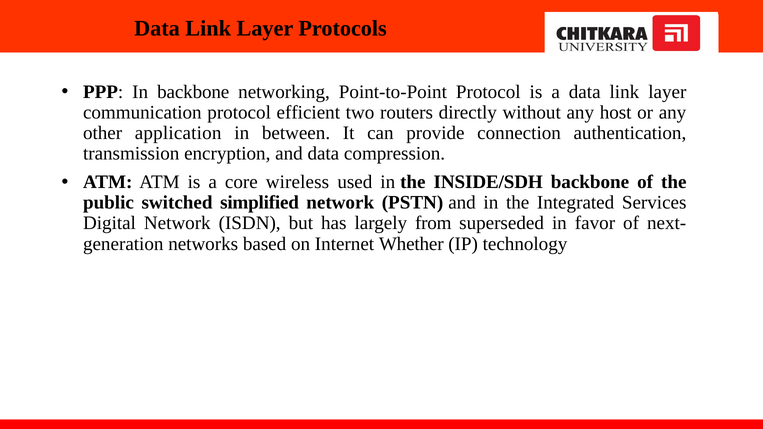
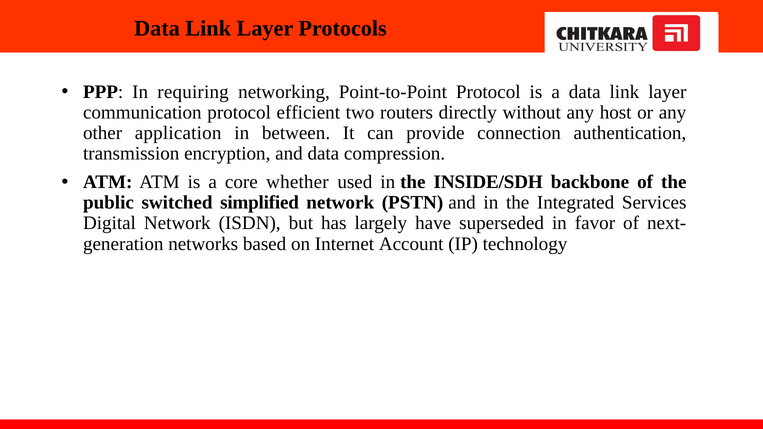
In backbone: backbone -> requiring
wireless: wireless -> whether
from: from -> have
Whether: Whether -> Account
